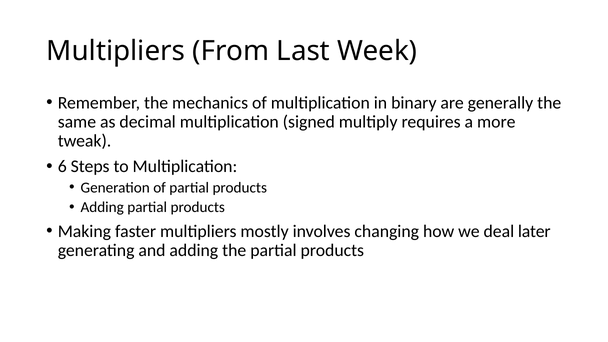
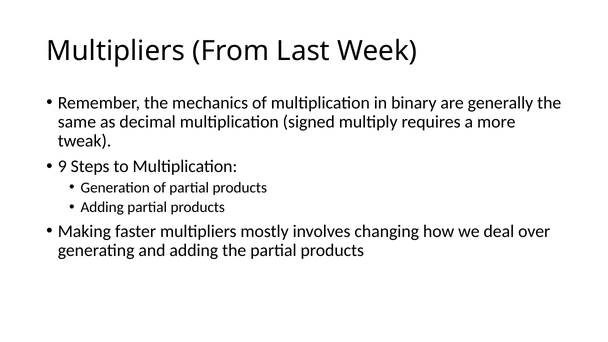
6: 6 -> 9
later: later -> over
